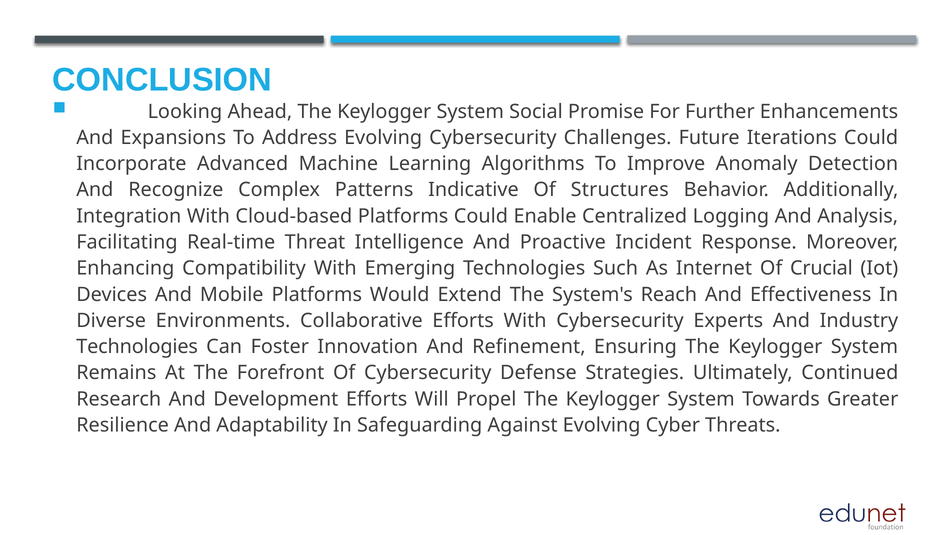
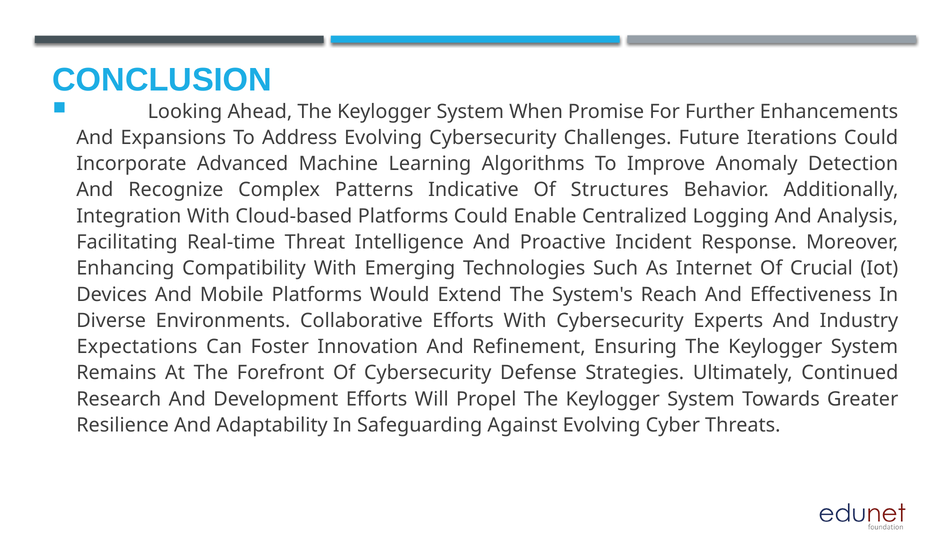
Social: Social -> When
Technologies at (137, 347): Technologies -> Expectations
